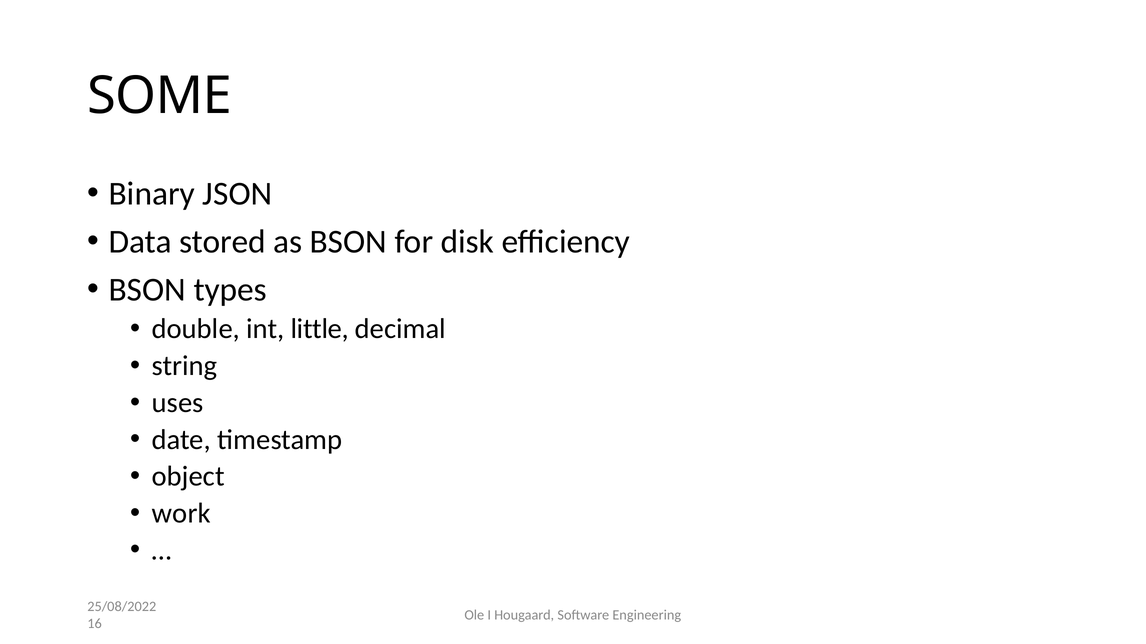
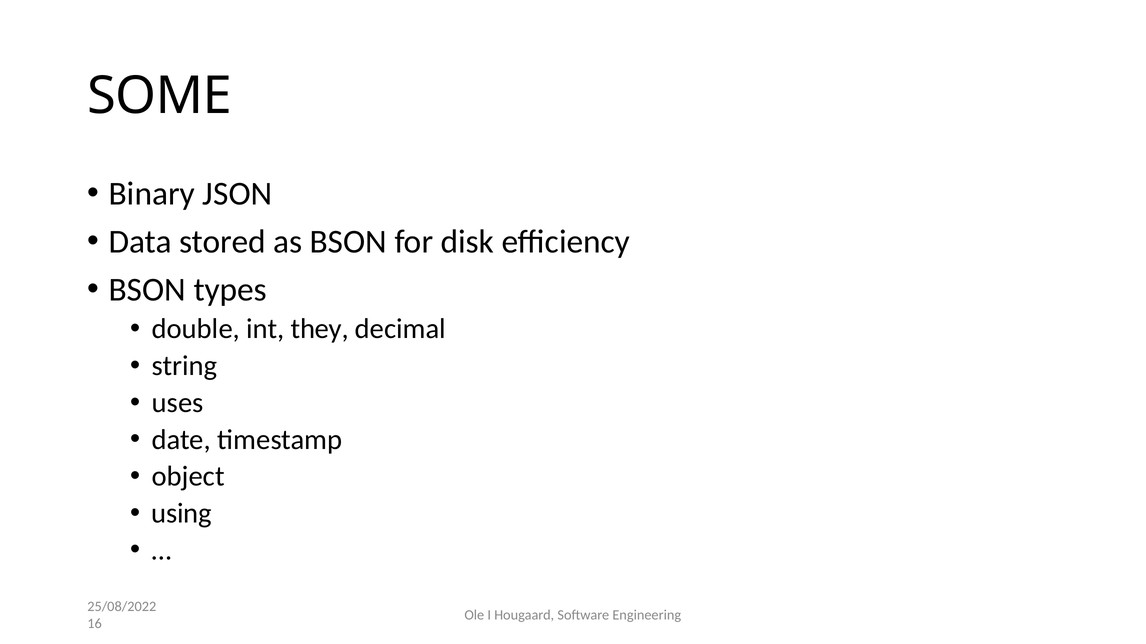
little: little -> they
work: work -> using
